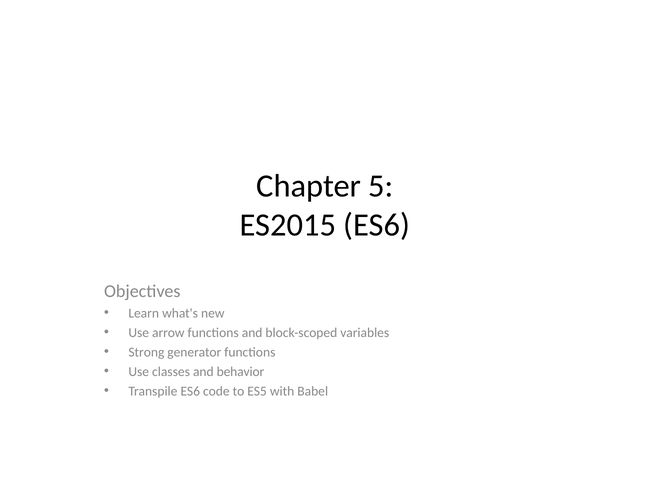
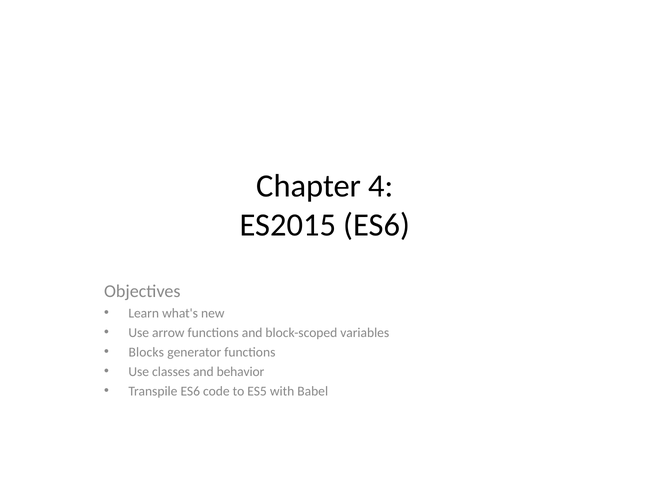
5: 5 -> 4
Strong: Strong -> Blocks
